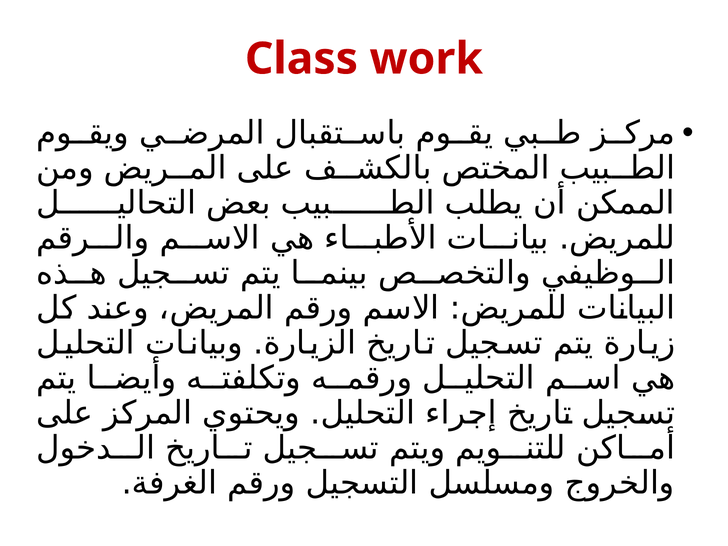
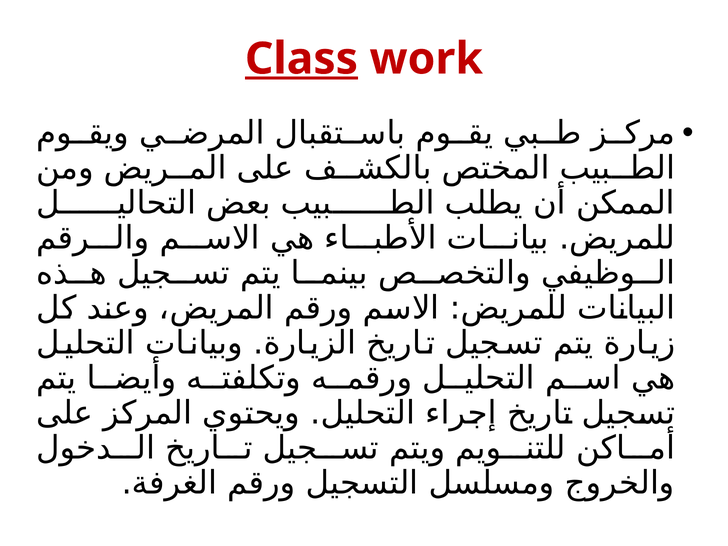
Class underline: none -> present
